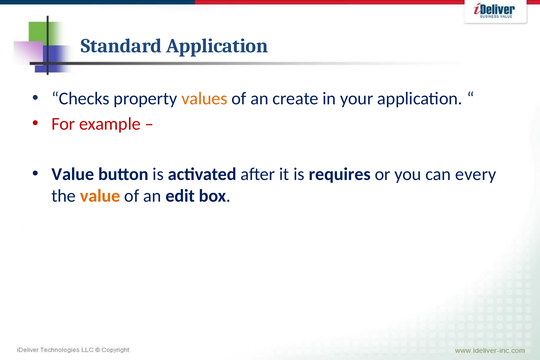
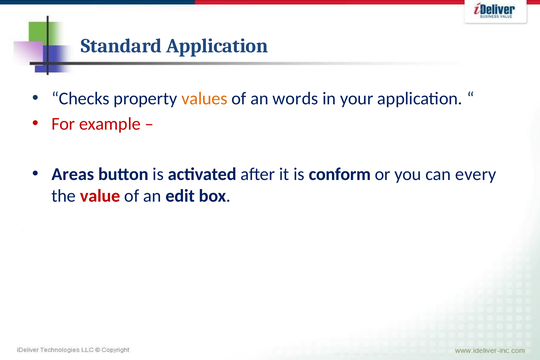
create: create -> words
Value at (73, 174): Value -> Areas
requires: requires -> conform
value at (100, 196) colour: orange -> red
